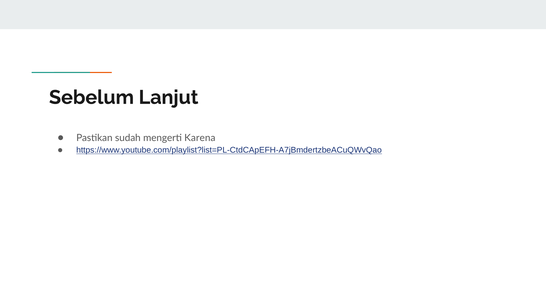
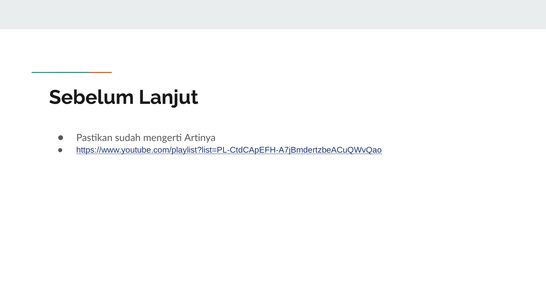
Karena: Karena -> Artinya
